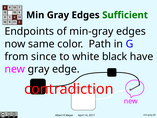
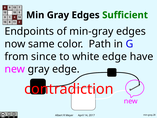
white black: black -> edge
